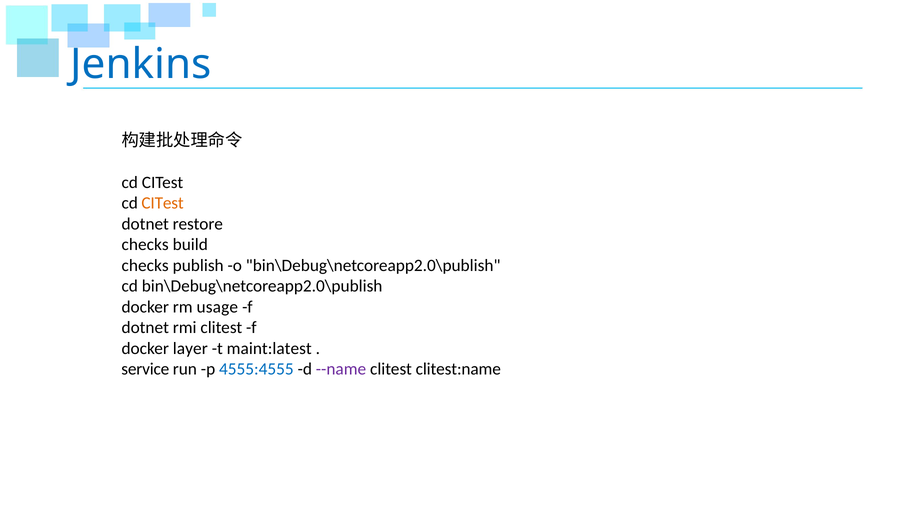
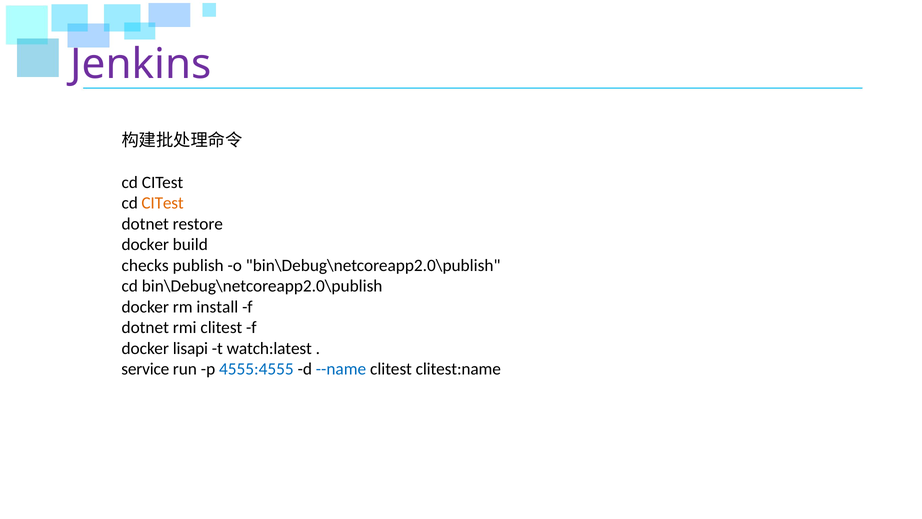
Jenkins colour: blue -> purple
checks at (145, 244): checks -> docker
usage: usage -> install
layer: layer -> lisapi
maint:latest: maint:latest -> watch:latest
--name colour: purple -> blue
